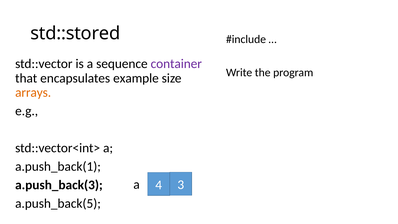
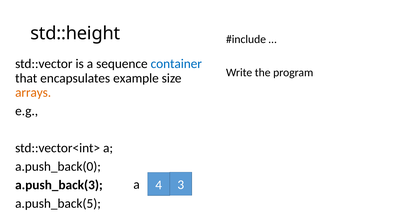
std::stored: std::stored -> std::height
container colour: purple -> blue
a.push_back(1: a.push_back(1 -> a.push_back(0
